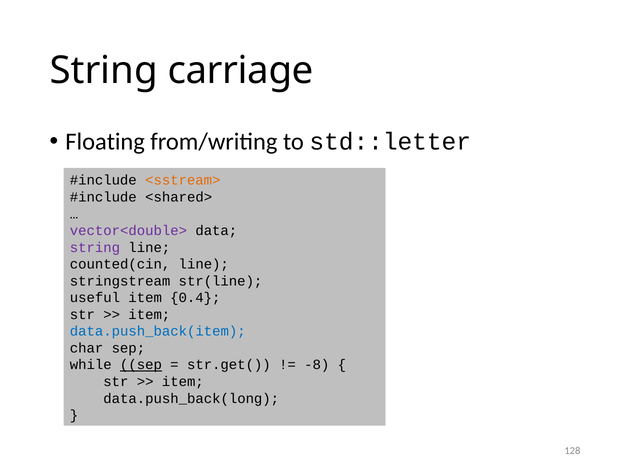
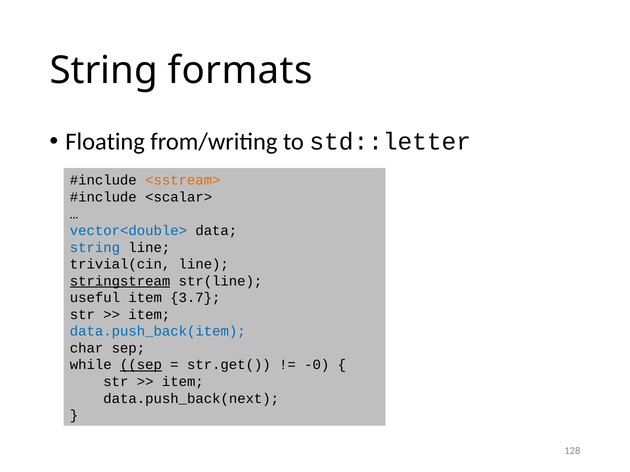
carriage: carriage -> formats
<shared>: <shared> -> <scalar>
vector<double> colour: purple -> blue
string at (95, 248) colour: purple -> blue
counted(cin: counted(cin -> trivial(cin
stringstream underline: none -> present
0.4: 0.4 -> 3.7
-8: -8 -> -0
data.push_back(long: data.push_back(long -> data.push_back(next
